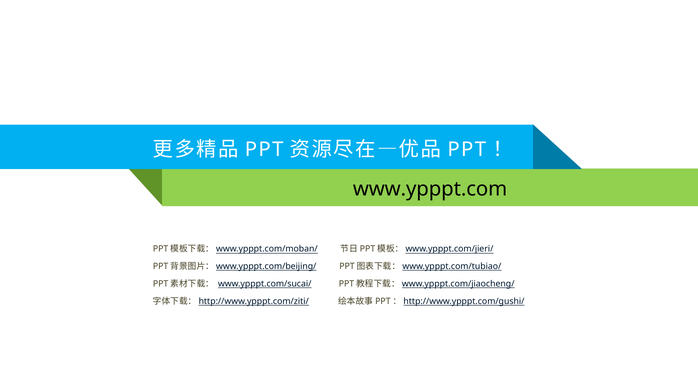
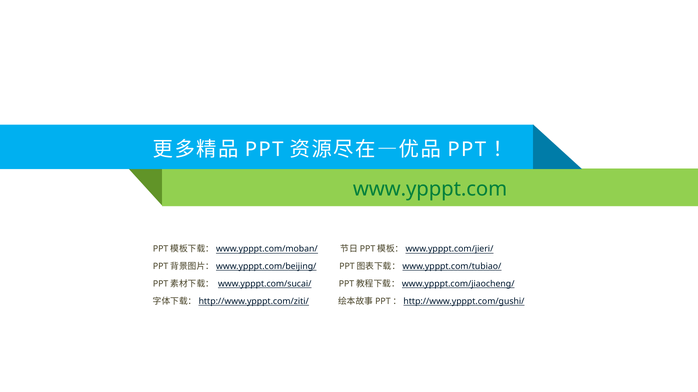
www.ypppt.com colour: black -> green
